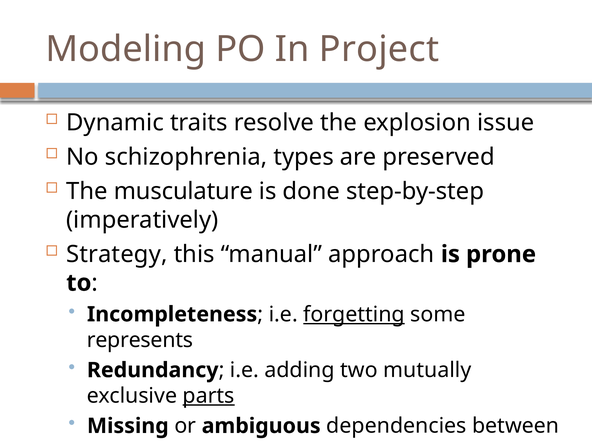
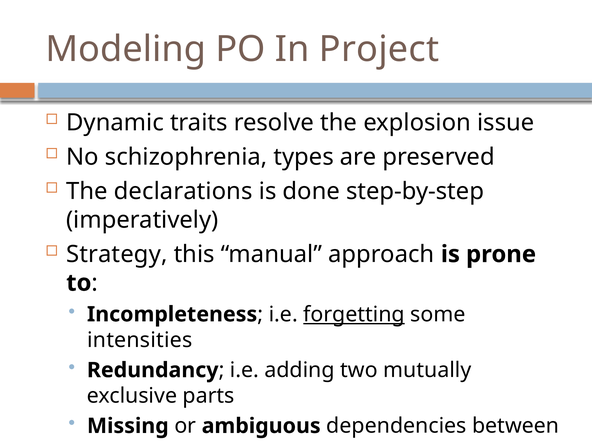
musculature: musculature -> declarations
represents: represents -> intensities
parts at (209, 396) underline: present -> none
